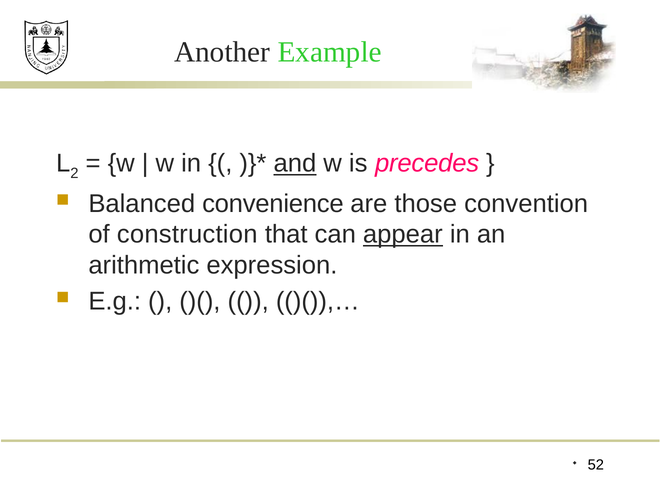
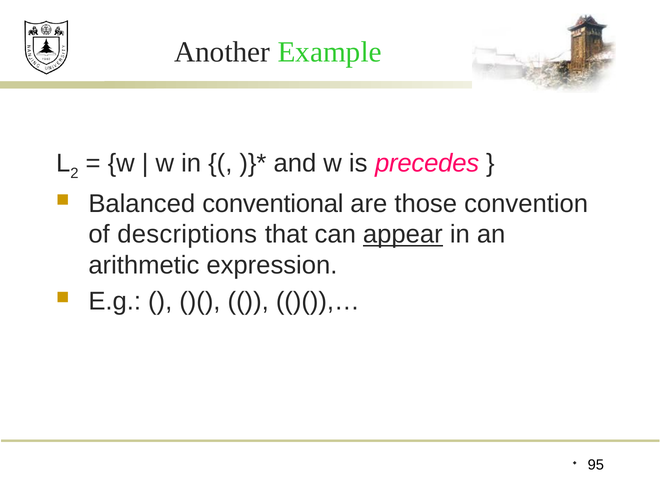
and underline: present -> none
convenience: convenience -> conventional
construction: construction -> descriptions
52: 52 -> 95
